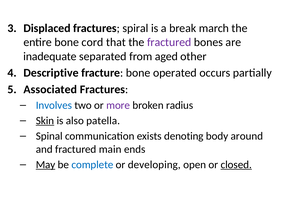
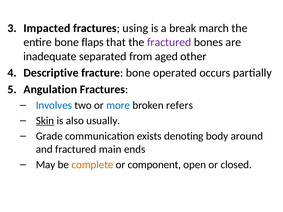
Displaced: Displaced -> Impacted
spiral: spiral -> using
cord: cord -> flaps
Associated: Associated -> Angulation
more colour: purple -> blue
radius: radius -> refers
patella: patella -> usually
Spinal: Spinal -> Grade
May underline: present -> none
complete colour: blue -> orange
developing: developing -> component
closed underline: present -> none
